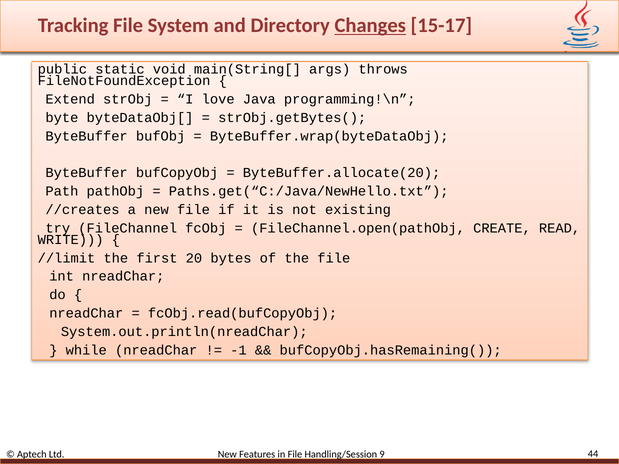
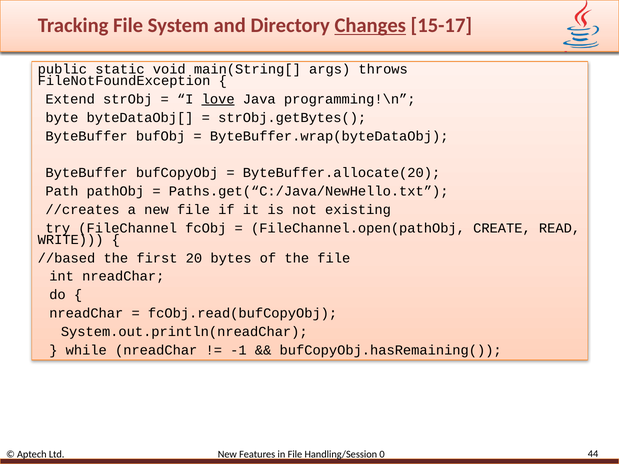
love underline: none -> present
//limit: //limit -> //based
9: 9 -> 0
